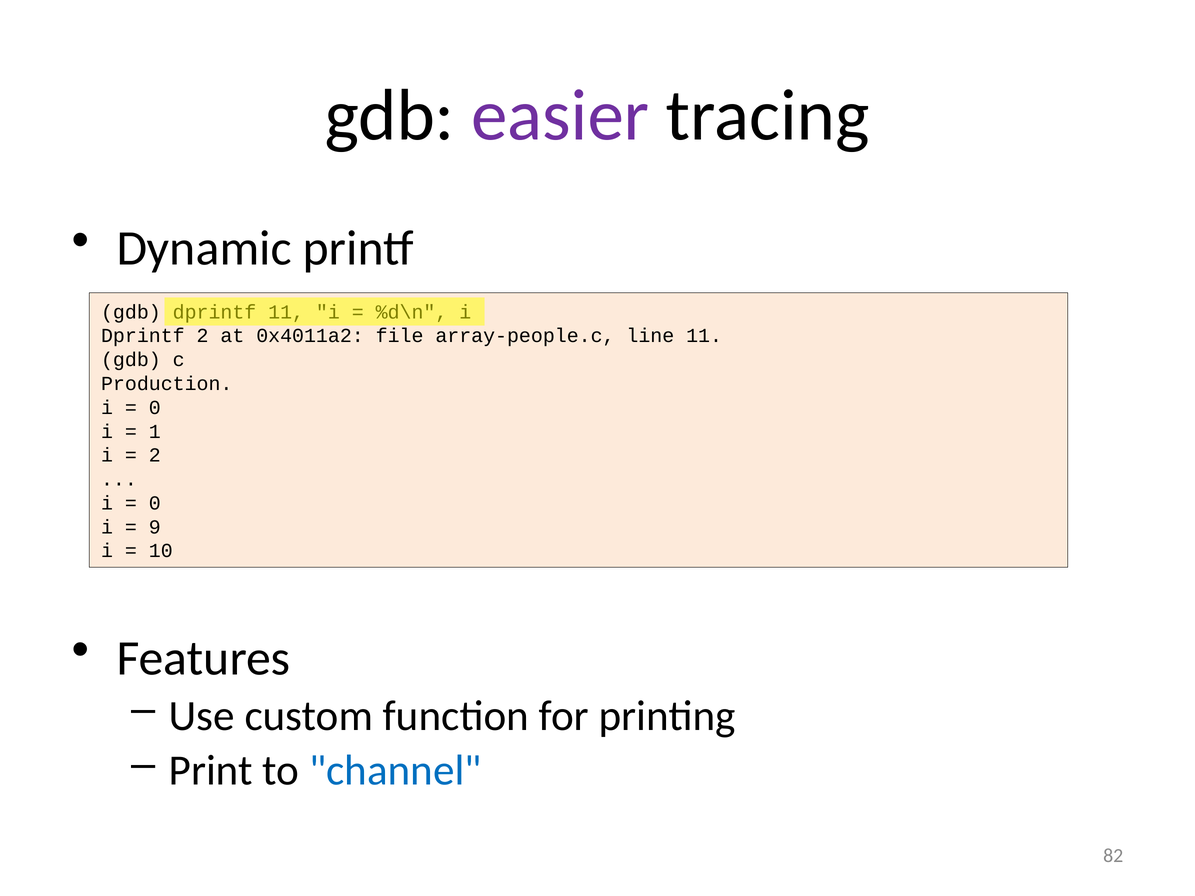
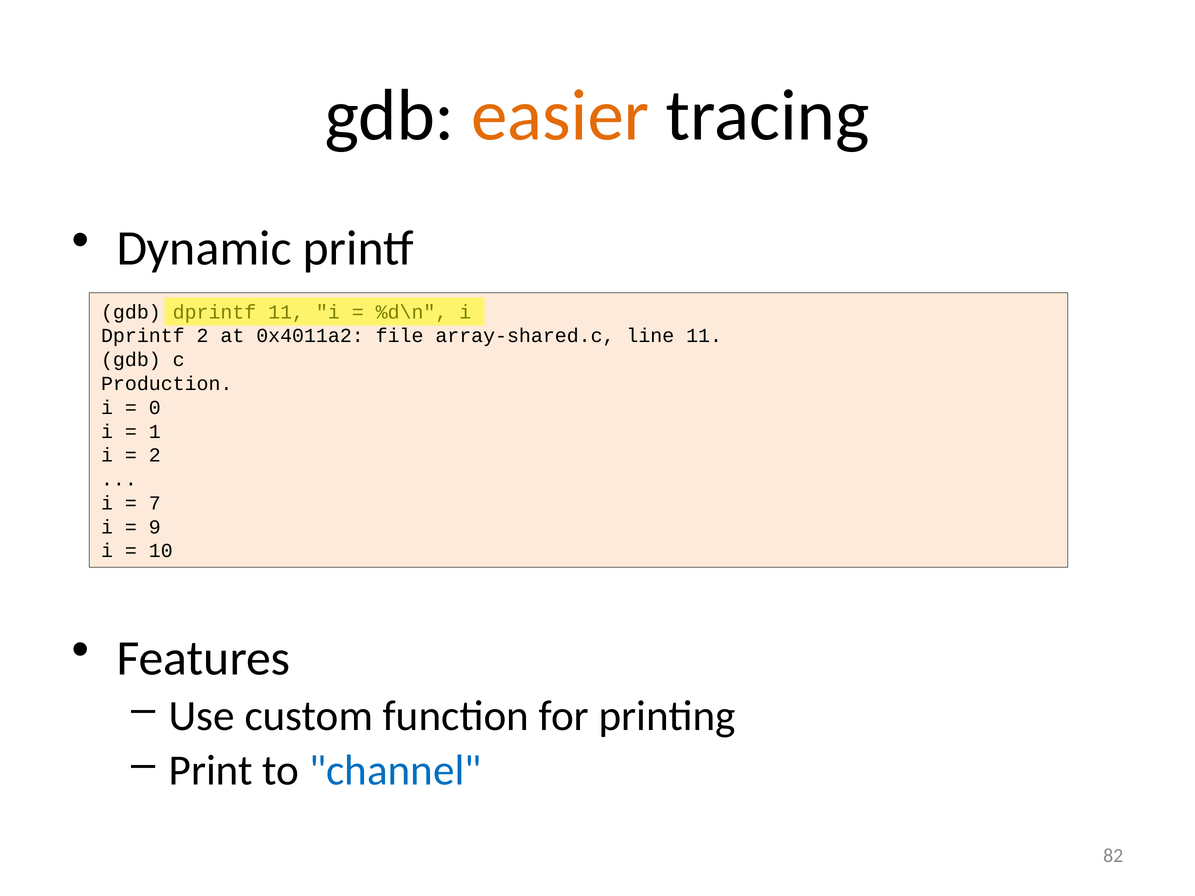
easier colour: purple -> orange
array-people.c: array-people.c -> array-shared.c
0 at (155, 503): 0 -> 7
